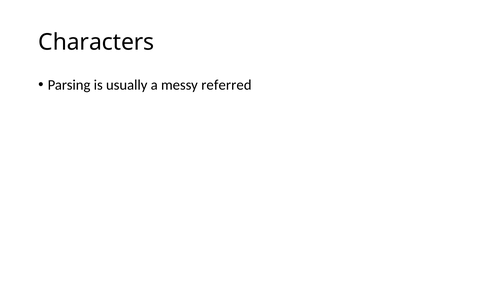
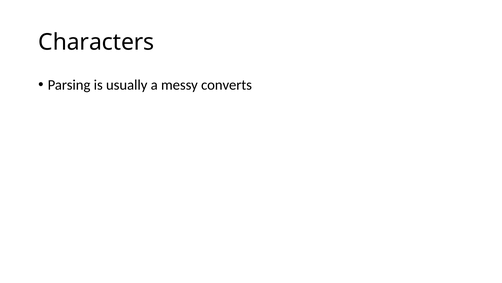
referred: referred -> converts
